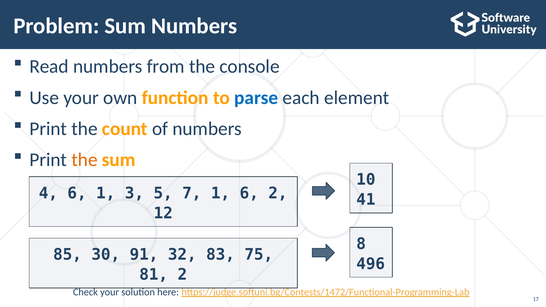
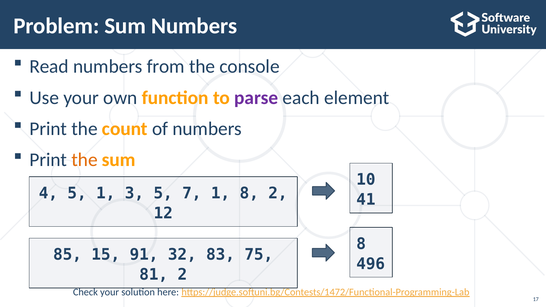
parse colour: blue -> purple
4 6: 6 -> 5
1 6: 6 -> 8
30: 30 -> 15
